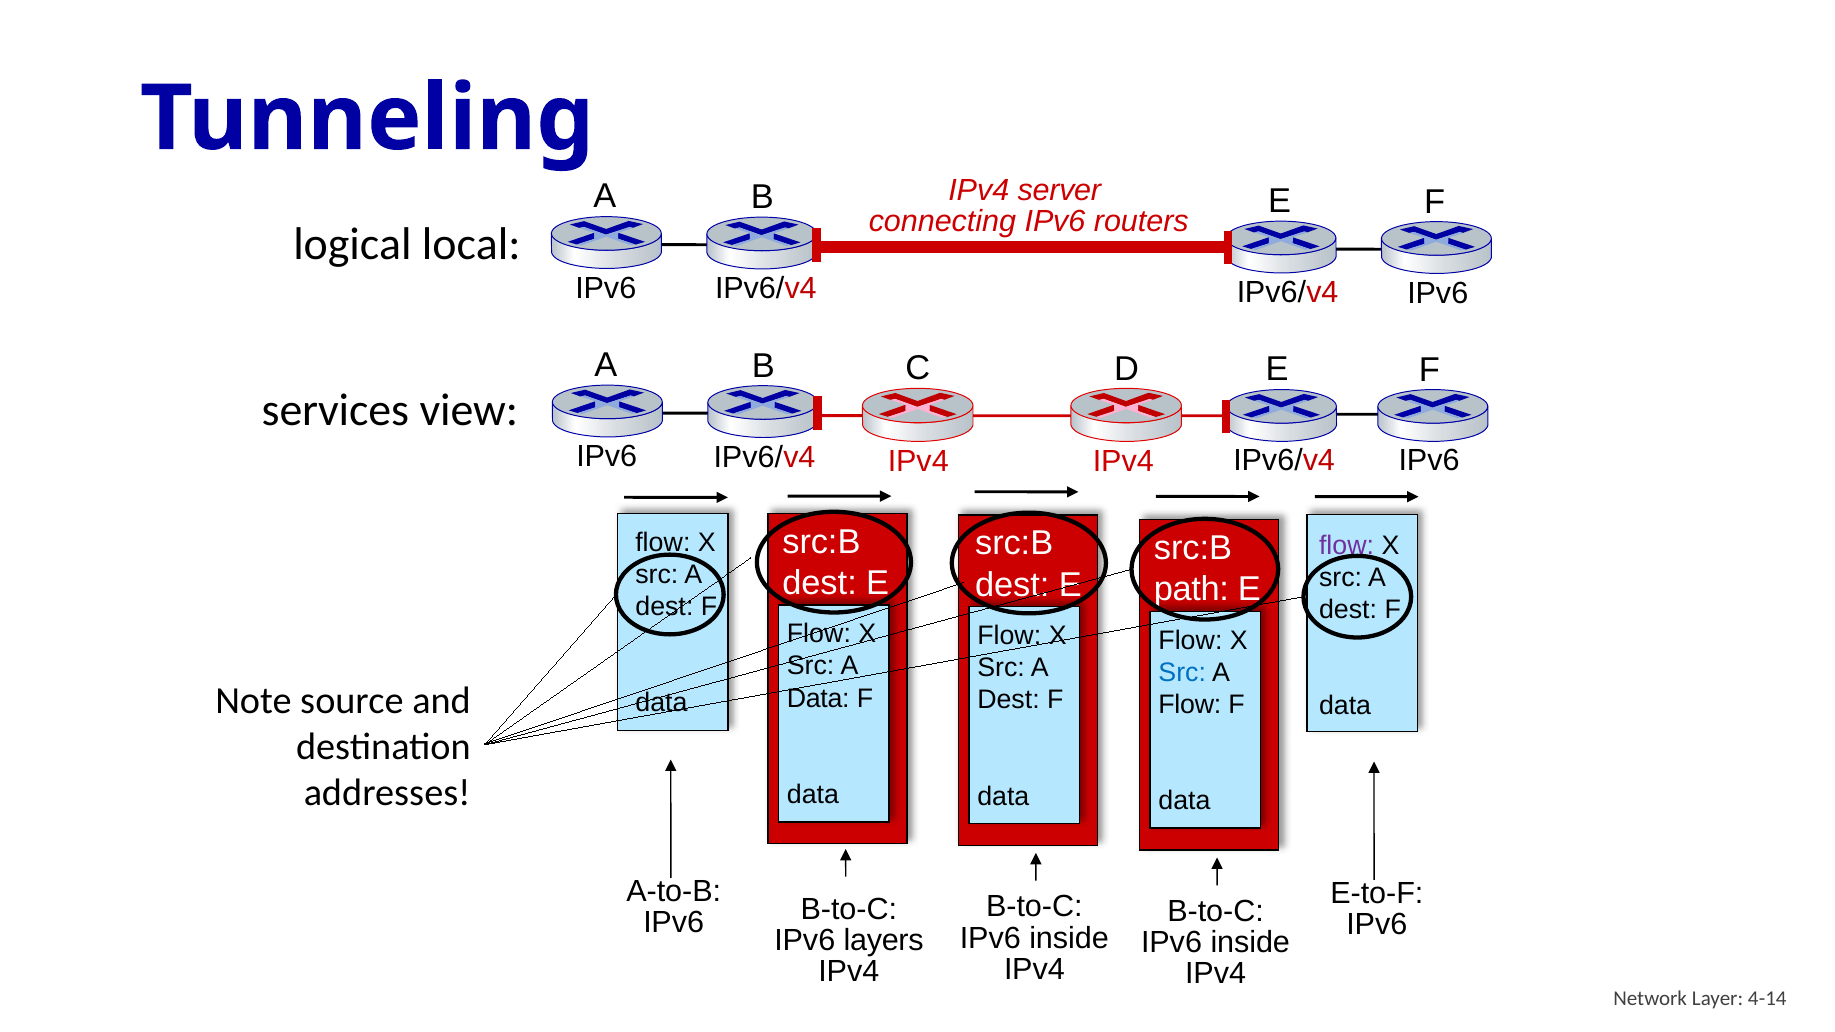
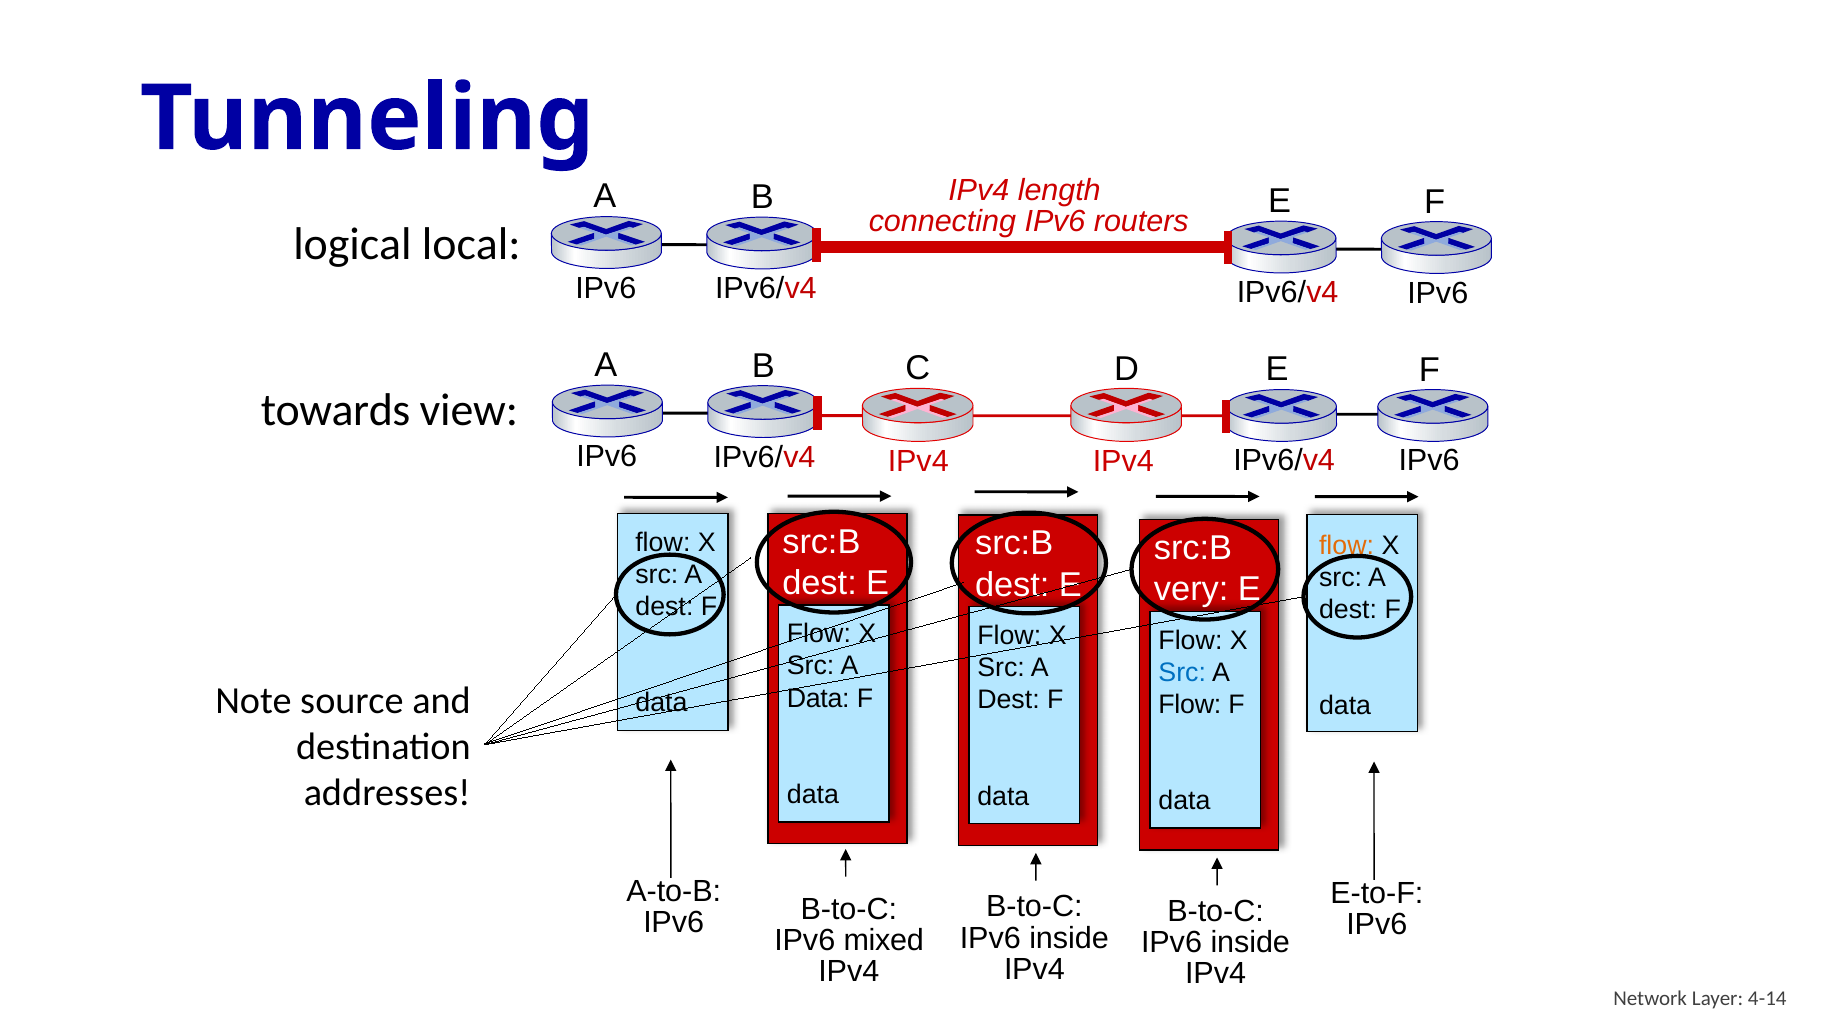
server: server -> length
services: services -> towards
flow at (1347, 546) colour: purple -> orange
path: path -> very
layers: layers -> mixed
